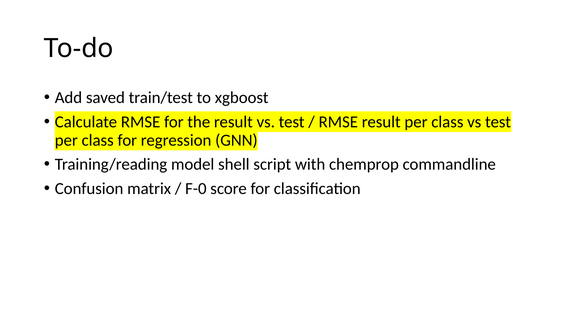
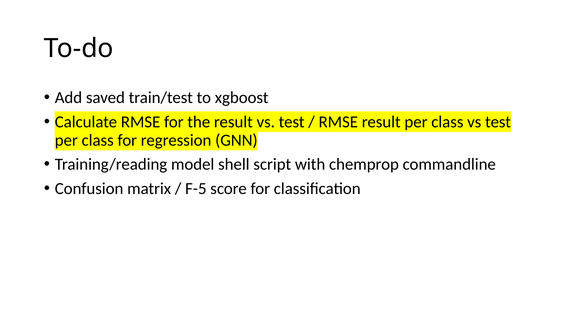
F-0: F-0 -> F-5
